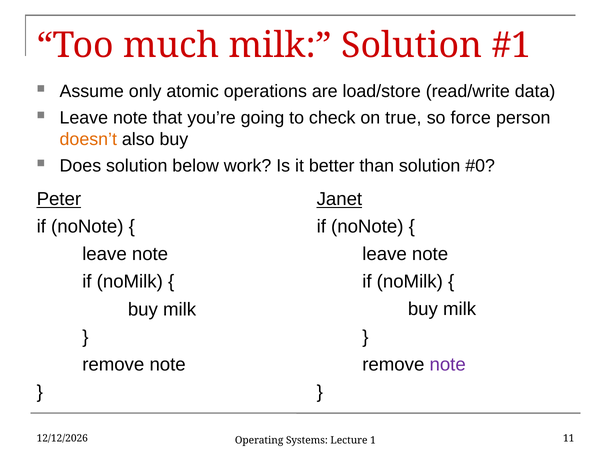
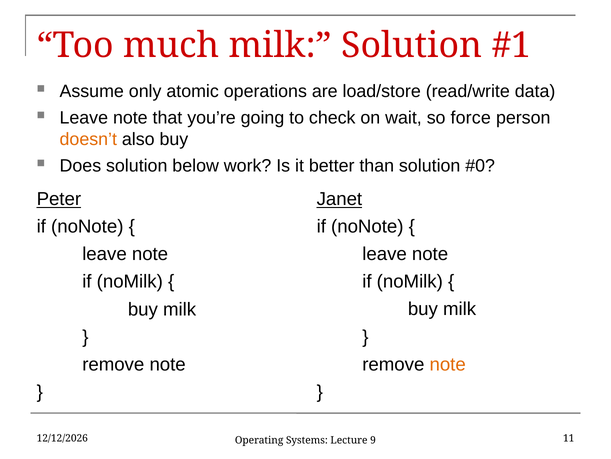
true: true -> wait
note at (448, 364) colour: purple -> orange
1: 1 -> 9
